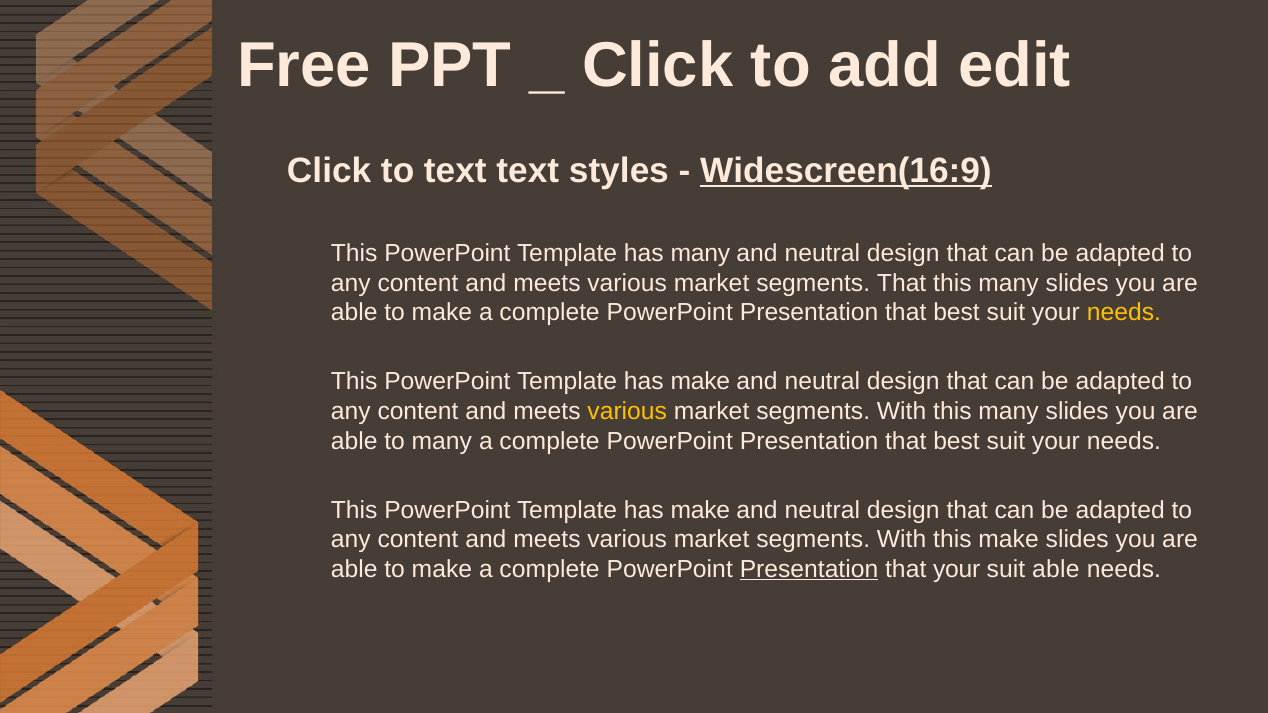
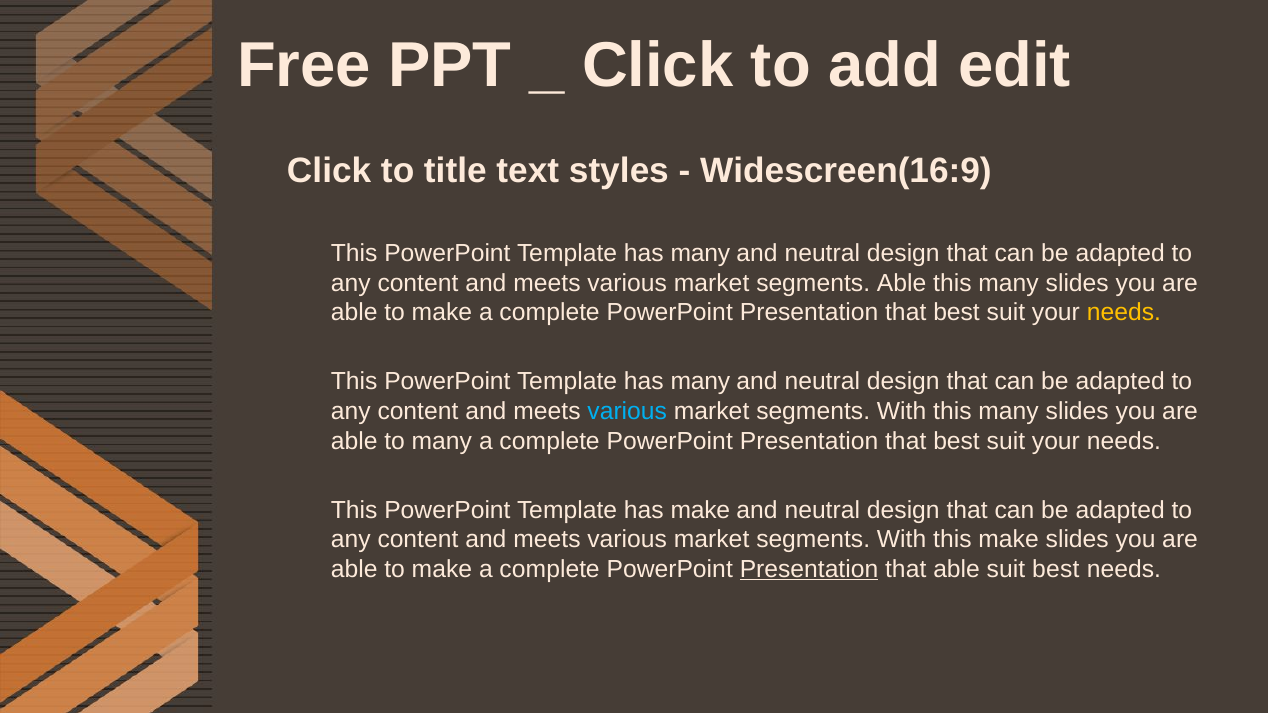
to text: text -> title
Widescreen(16:9 underline: present -> none
segments That: That -> Able
make at (700, 382): make -> many
various at (627, 411) colour: yellow -> light blue
that your: your -> able
suit able: able -> best
